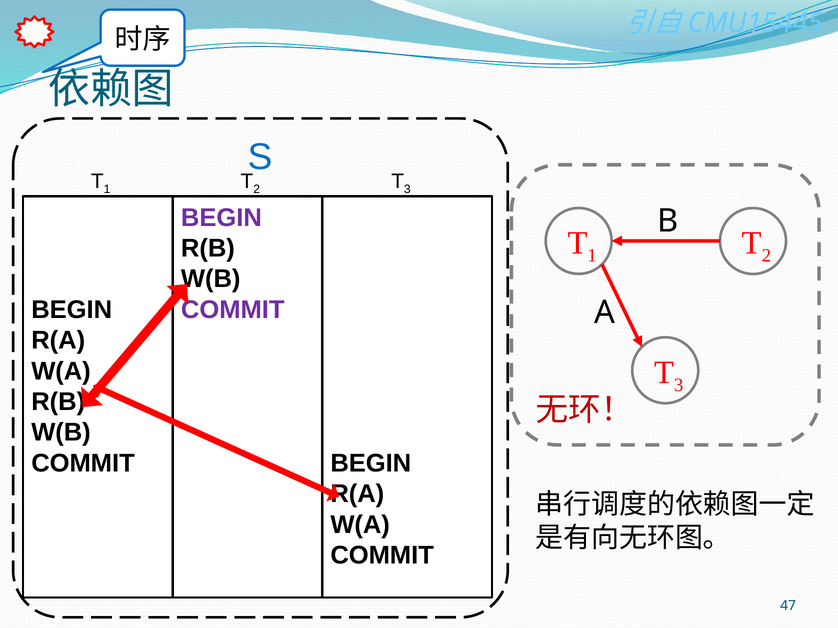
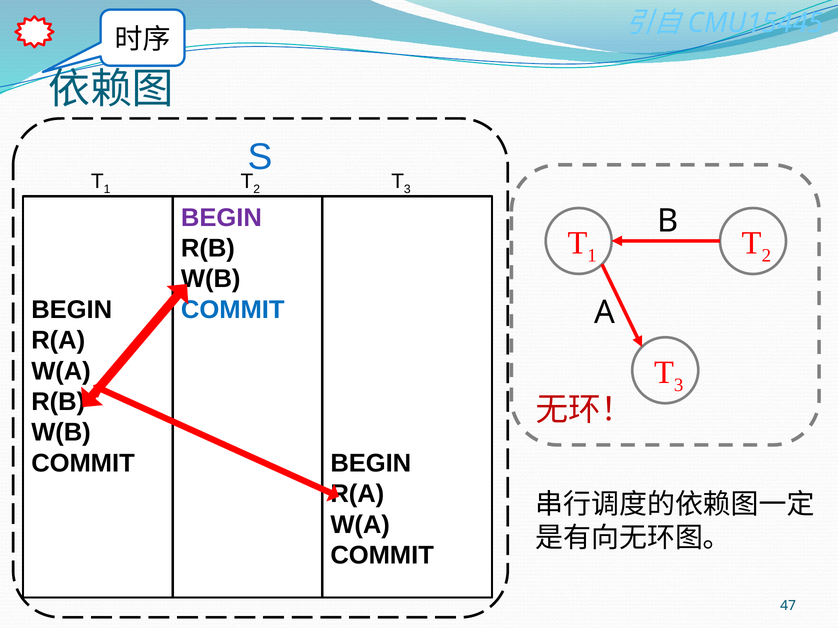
COMMIT at (233, 310) colour: purple -> blue
